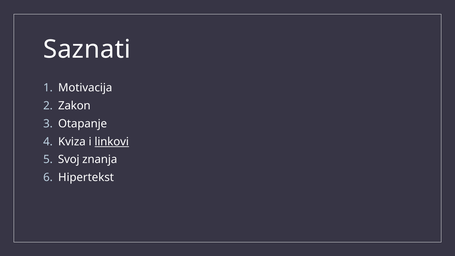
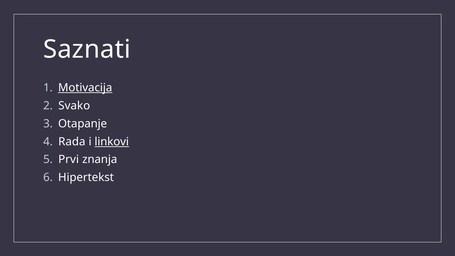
Motivacija underline: none -> present
Zakon: Zakon -> Svako
Kviza: Kviza -> Rada
Svoj: Svoj -> Prvi
